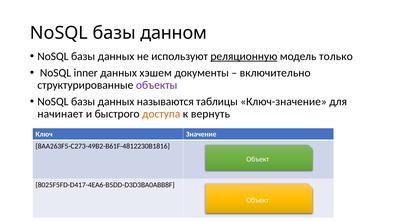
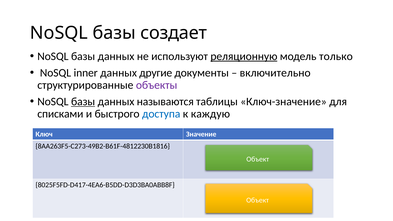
данном: данном -> создает
хэшем: хэшем -> другие
базы at (83, 102) underline: none -> present
начинает: начинает -> списками
доступа colour: orange -> blue
вернуть: вернуть -> каждую
